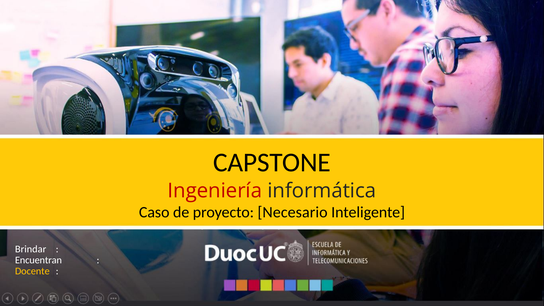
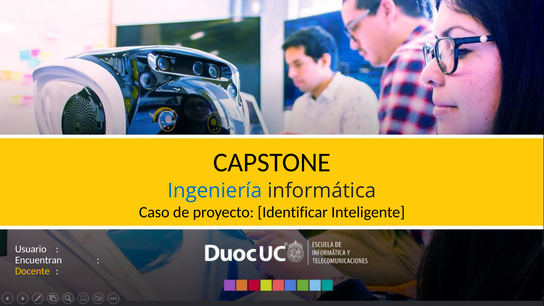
Ingeniería colour: red -> blue
Necesario: Necesario -> Identificar
Brindar: Brindar -> Usuario
